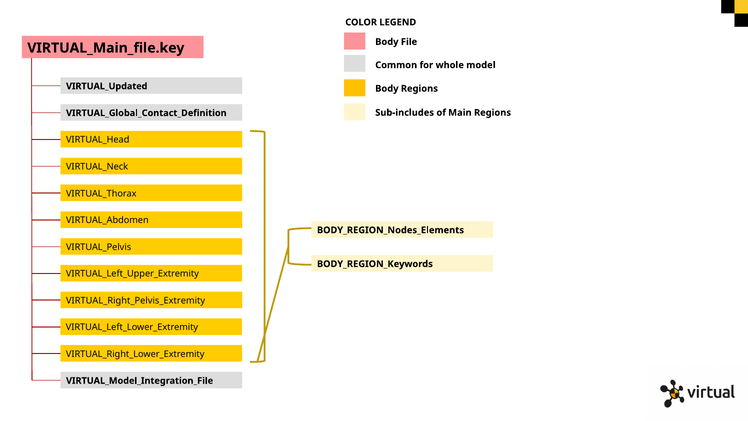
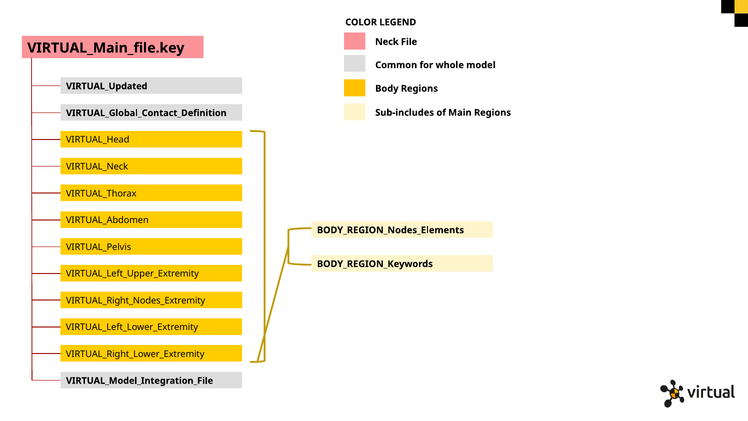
Body at (387, 42): Body -> Neck
VIRTUAL_Right_Pelvis_Extremity: VIRTUAL_Right_Pelvis_Extremity -> VIRTUAL_Right_Nodes_Extremity
